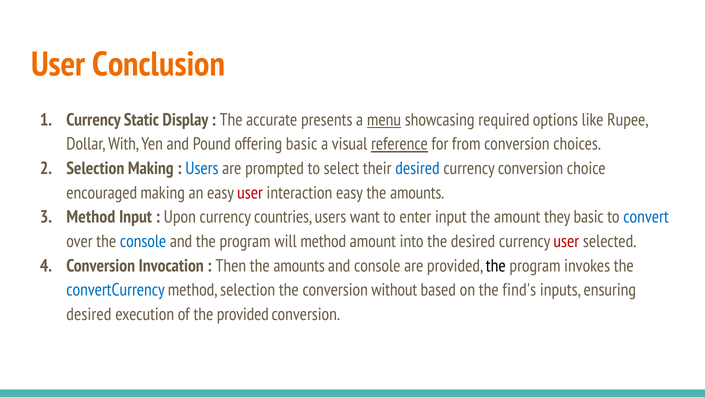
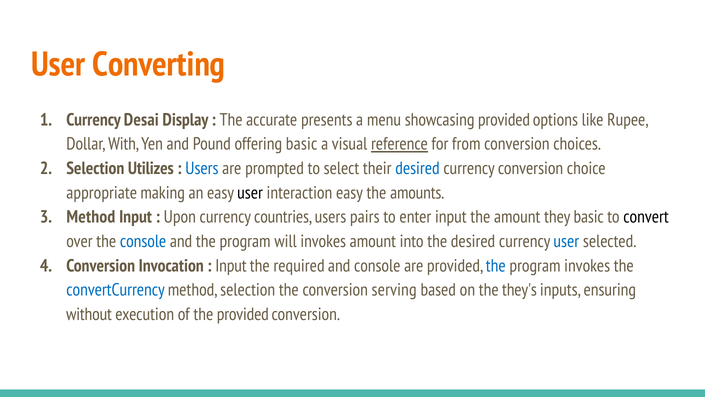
Conclusion: Conclusion -> Converting
Static: Static -> Desai
menu underline: present -> none
showcasing required: required -> provided
Selection Making: Making -> Utilizes
encouraged: encouraged -> appropriate
user at (250, 193) colour: red -> black
want: want -> pairs
convert colour: blue -> black
will method: method -> invokes
user at (566, 241) colour: red -> blue
Then at (231, 266): Then -> Input
amounts at (299, 266): amounts -> required
the at (496, 266) colour: black -> blue
without: without -> serving
find's: find's -> they's
desired at (89, 314): desired -> without
